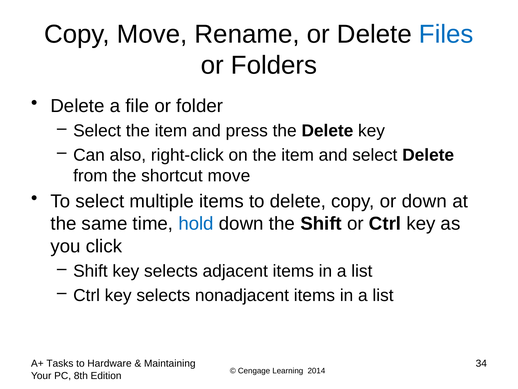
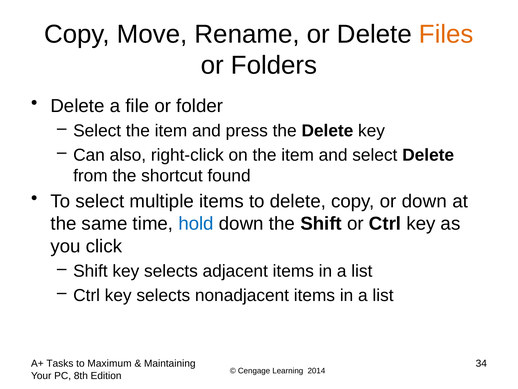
Files colour: blue -> orange
shortcut move: move -> found
Hardware: Hardware -> Maximum
